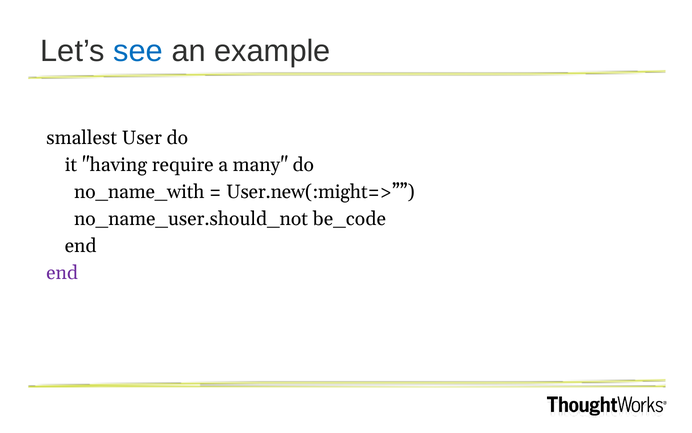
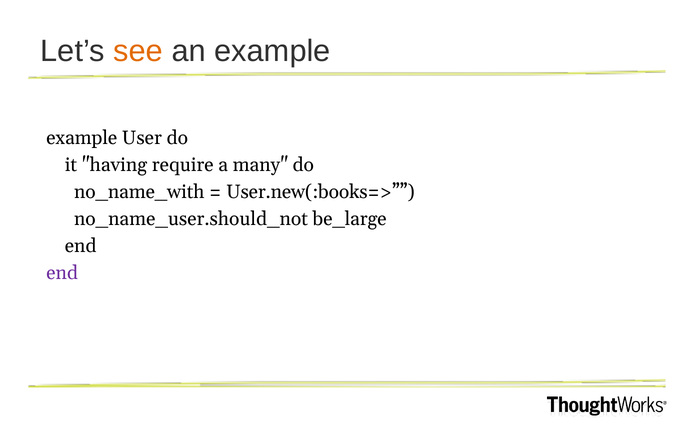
see colour: blue -> orange
smallest at (82, 138): smallest -> example
User.new(:might=>: User.new(:might=> -> User.new(:books=>
be_code: be_code -> be_large
